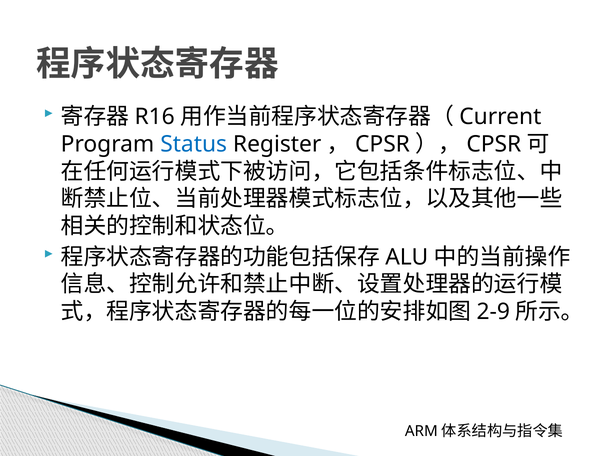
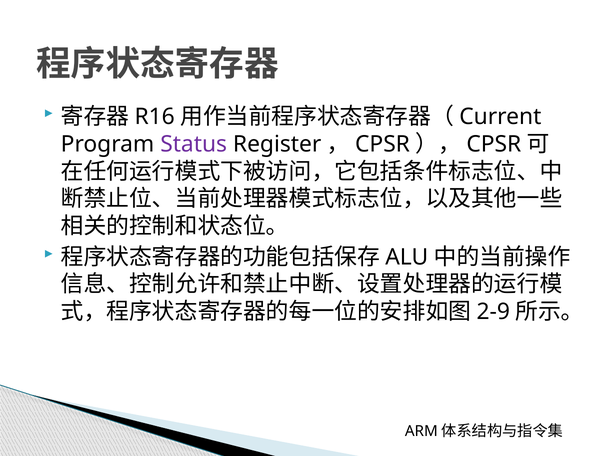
Status colour: blue -> purple
